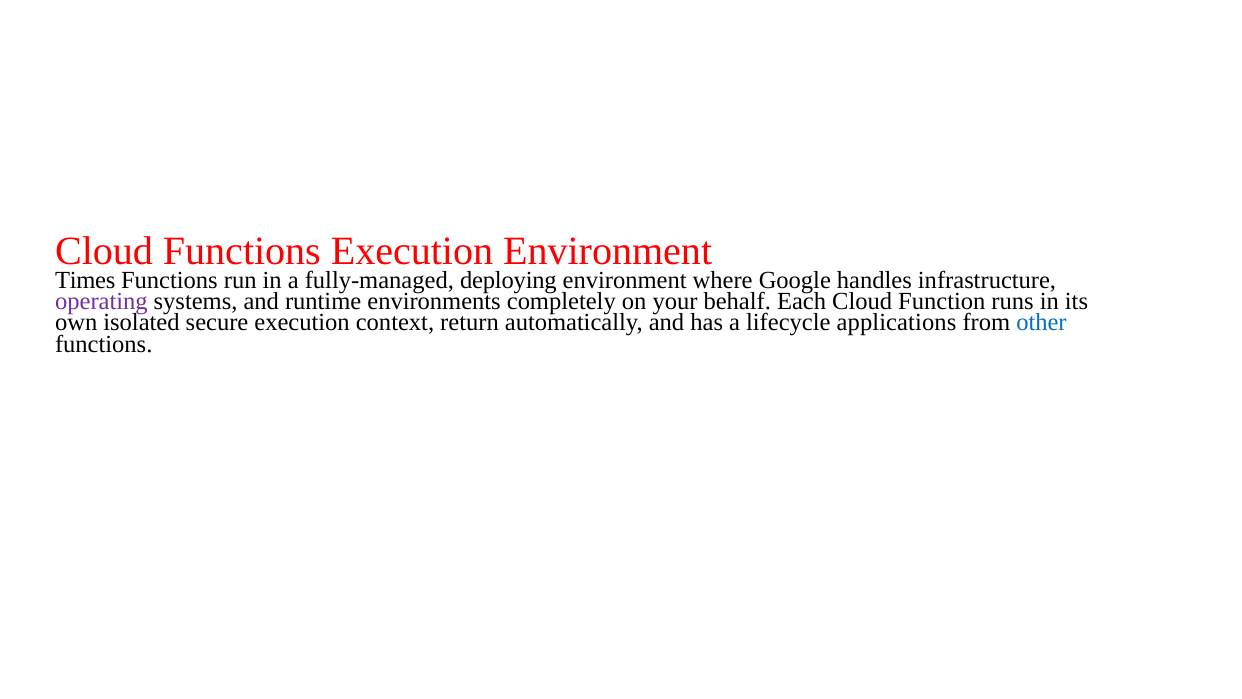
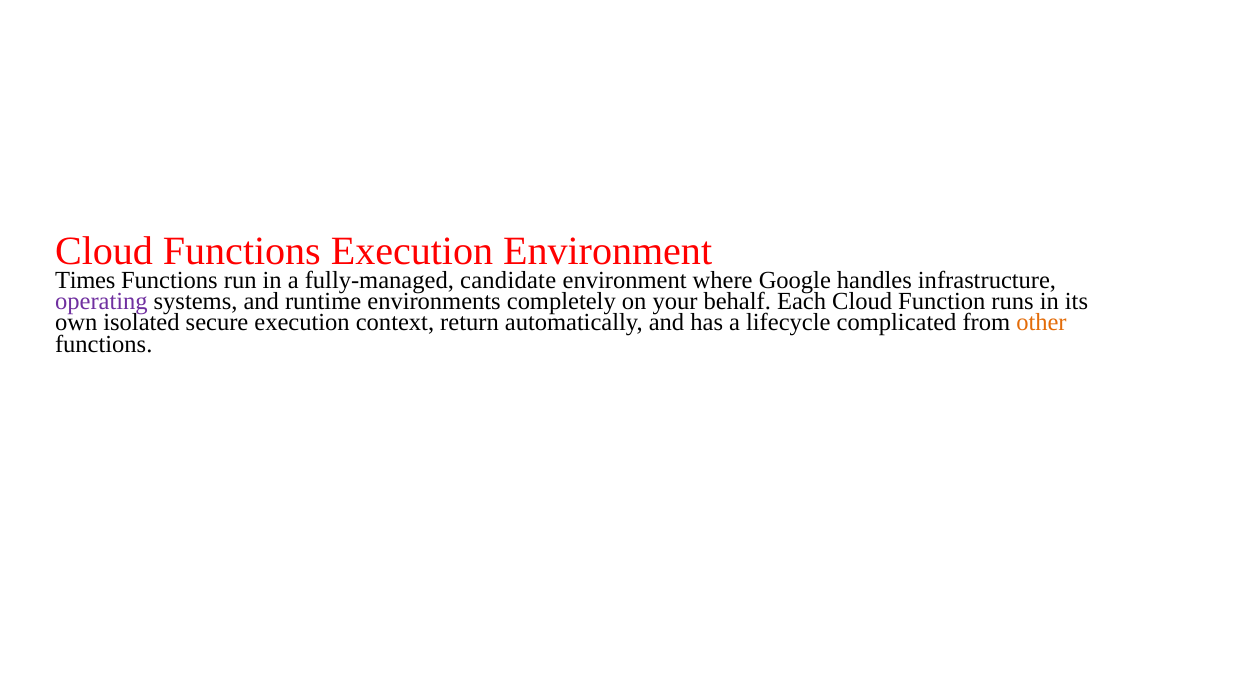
deploying: deploying -> candidate
applications: applications -> complicated
other colour: blue -> orange
